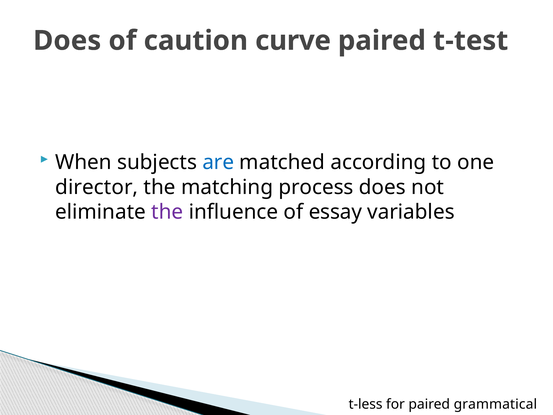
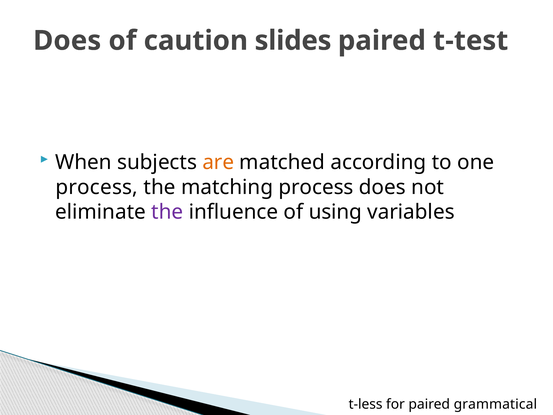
curve: curve -> slides
are colour: blue -> orange
director at (97, 187): director -> process
essay: essay -> using
